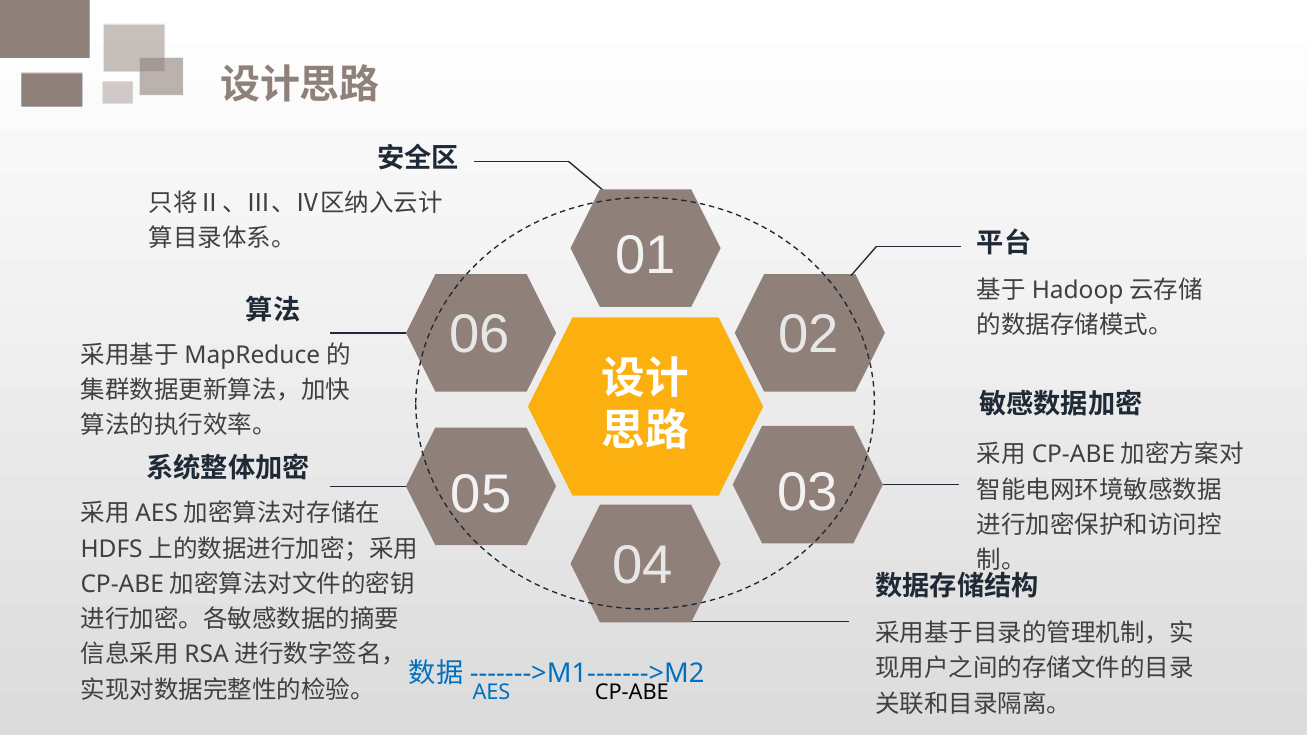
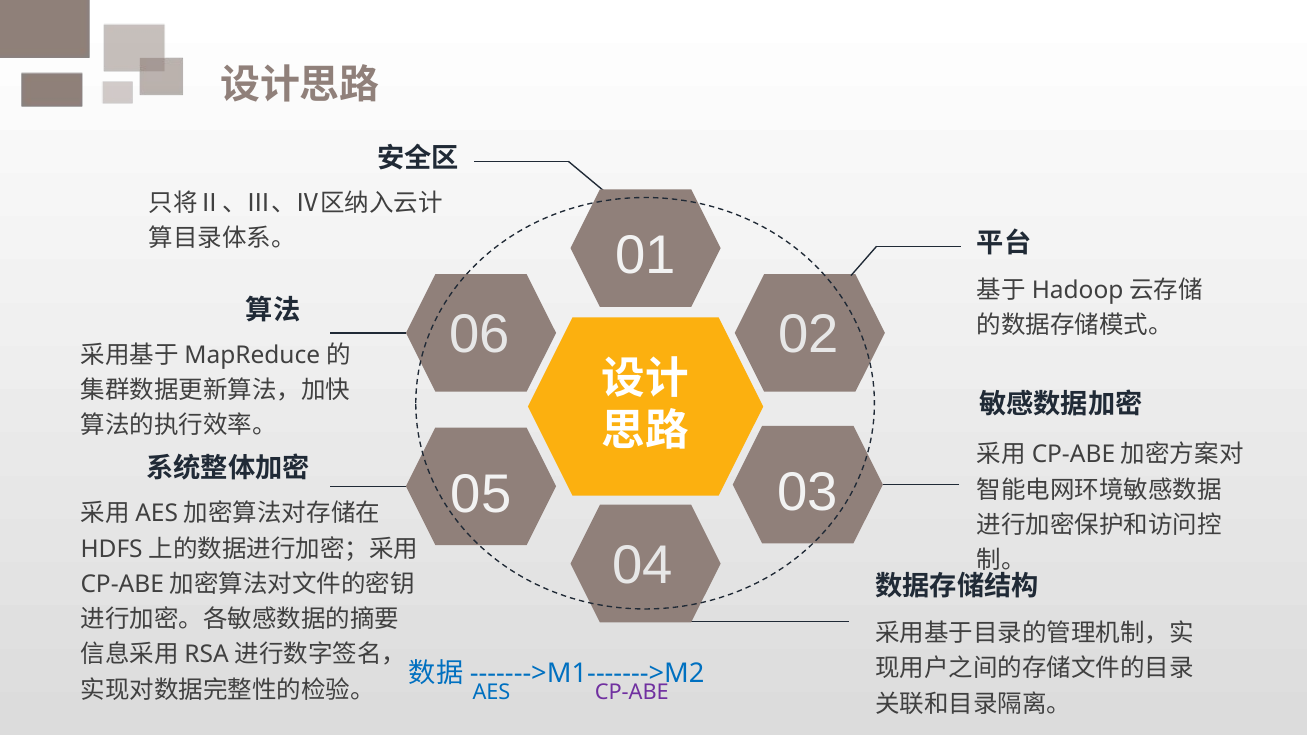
CP-ABE colour: black -> purple
